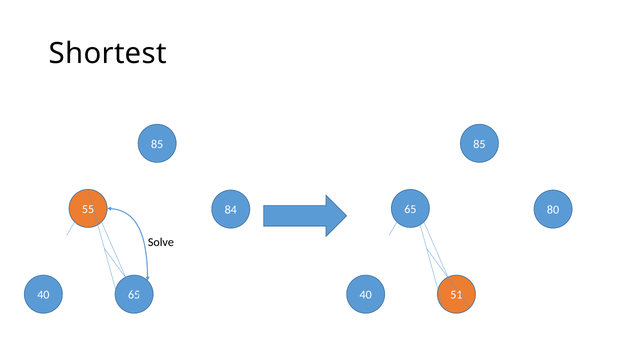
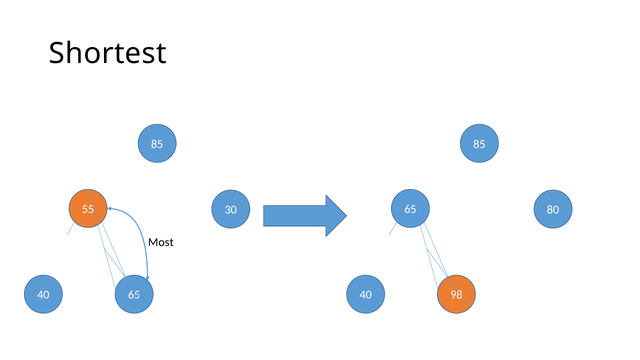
84: 84 -> 30
Solve: Solve -> Most
51: 51 -> 98
